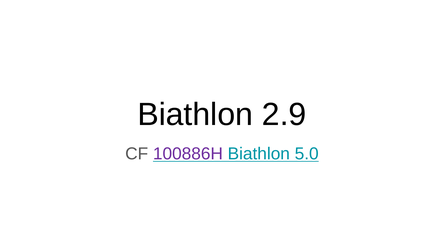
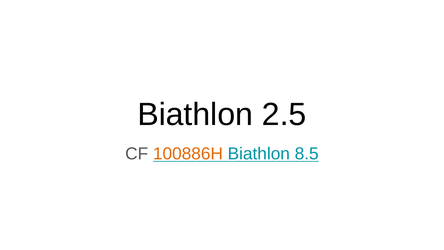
2.9: 2.9 -> 2.5
100886H colour: purple -> orange
5.0: 5.0 -> 8.5
